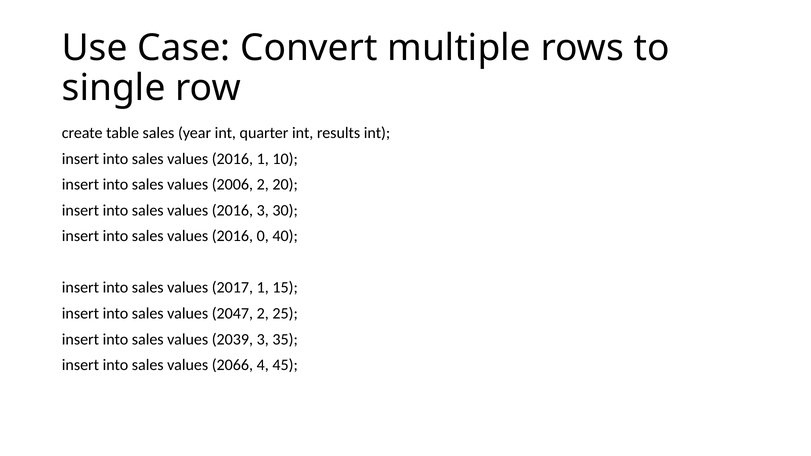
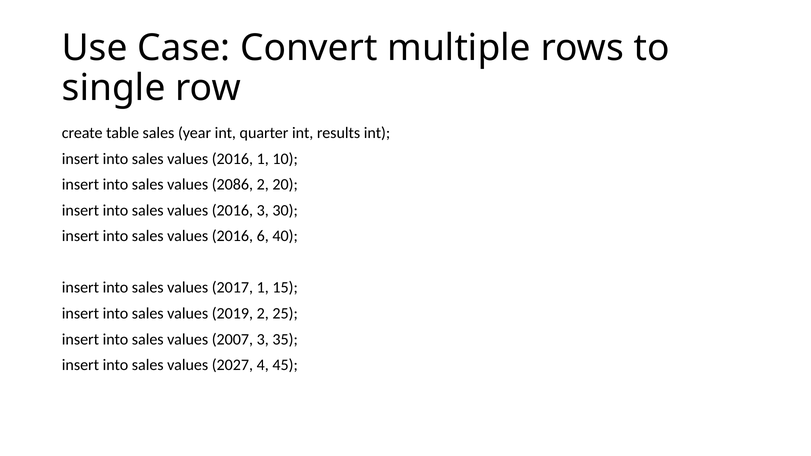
2006: 2006 -> 2086
0: 0 -> 6
2047: 2047 -> 2019
2039: 2039 -> 2007
2066: 2066 -> 2027
